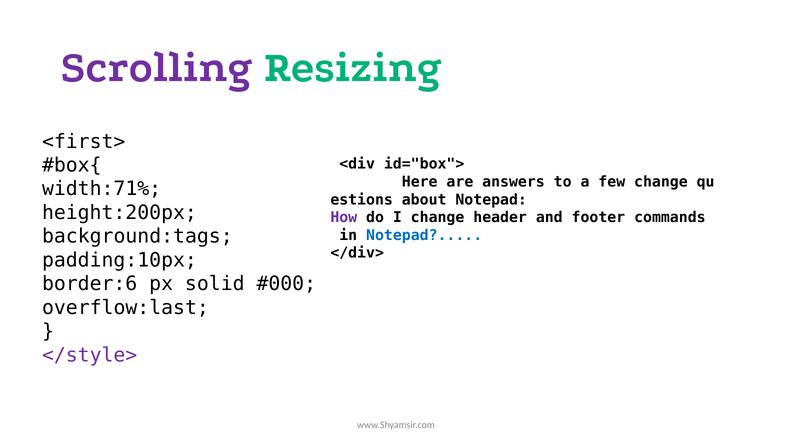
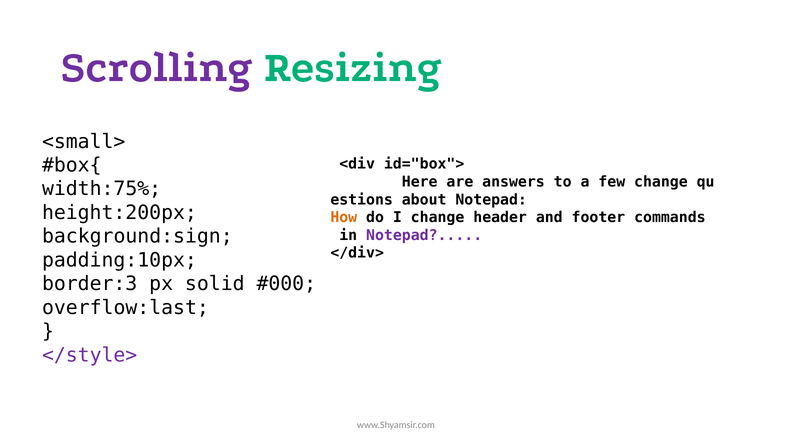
<first>: <first> -> <small>
width:71%: width:71% -> width:75%
How colour: purple -> orange
background:tags: background:tags -> background:sign
Notepad at (424, 235) colour: blue -> purple
border:6: border:6 -> border:3
